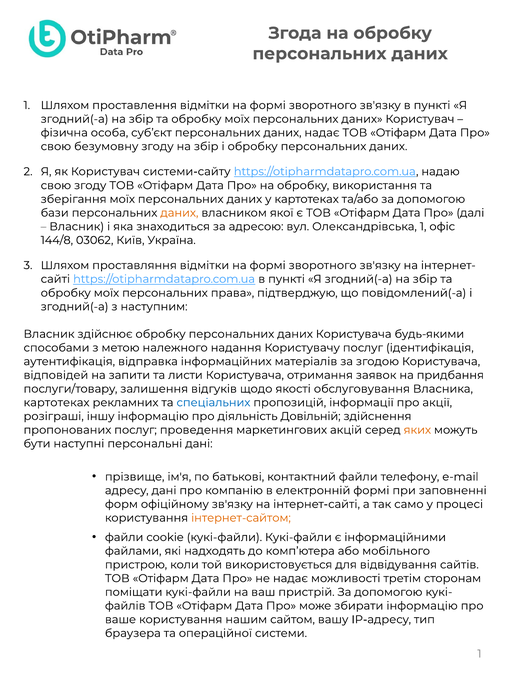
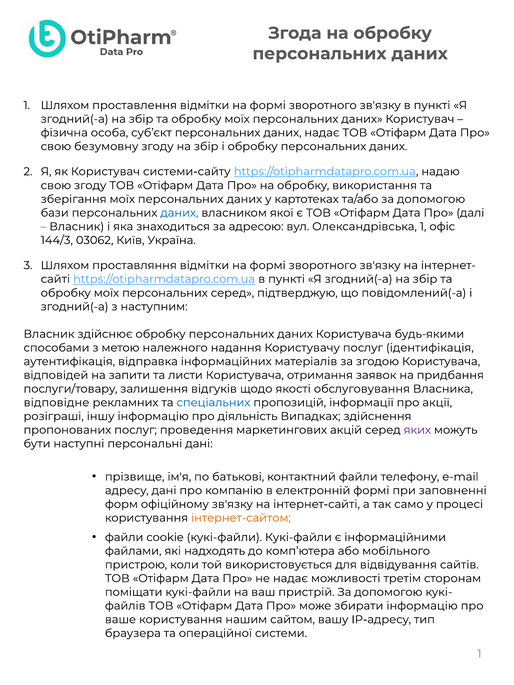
даних at (179, 213) colour: orange -> blue
144/8: 144/8 -> 144/3
персональних права: права -> серед
картотеках at (57, 403): картотеках -> відповідне
Довільній: Довільній -> Випадках
яких colour: orange -> purple
